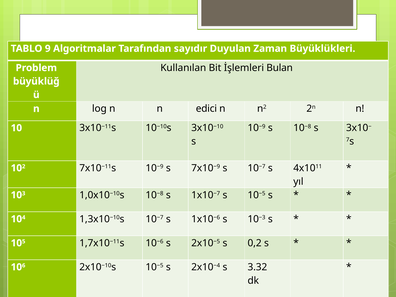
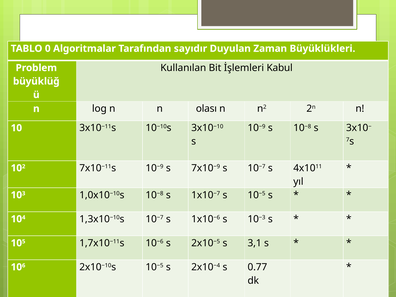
9: 9 -> 0
Bulan: Bulan -> Kabul
edici: edici -> olası
0,2: 0,2 -> 3,1
3.32: 3.32 -> 0.77
